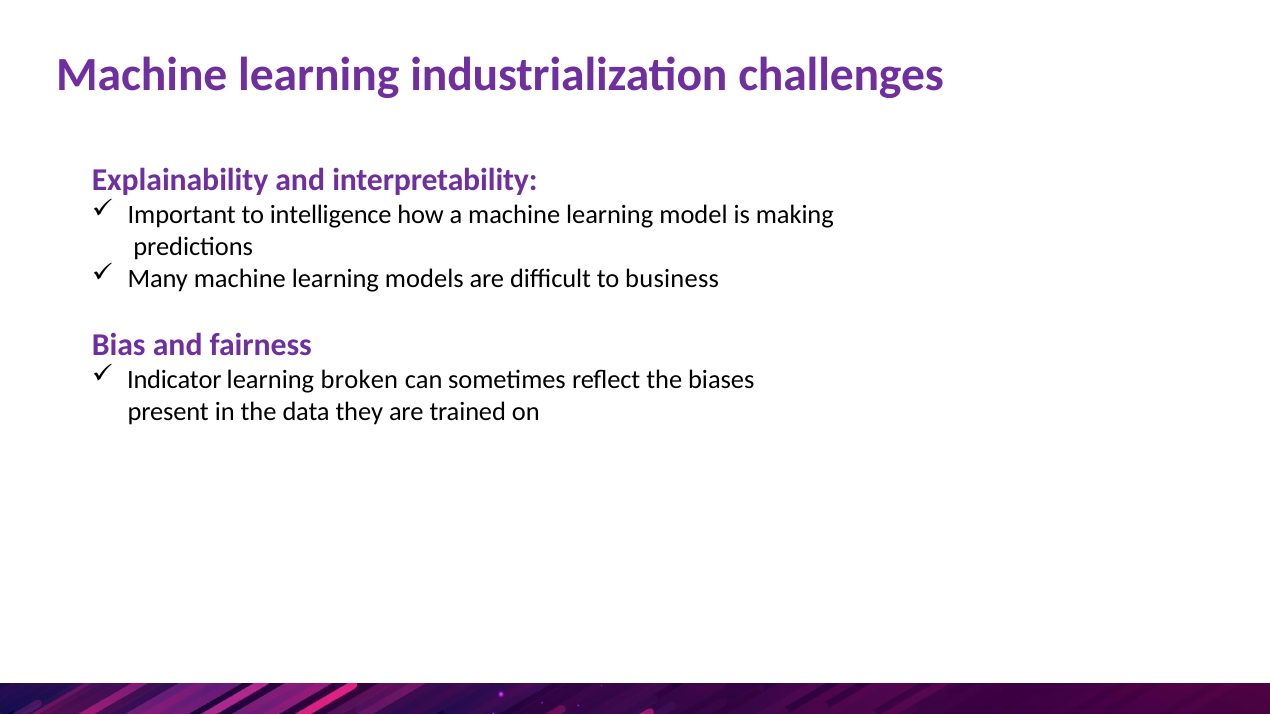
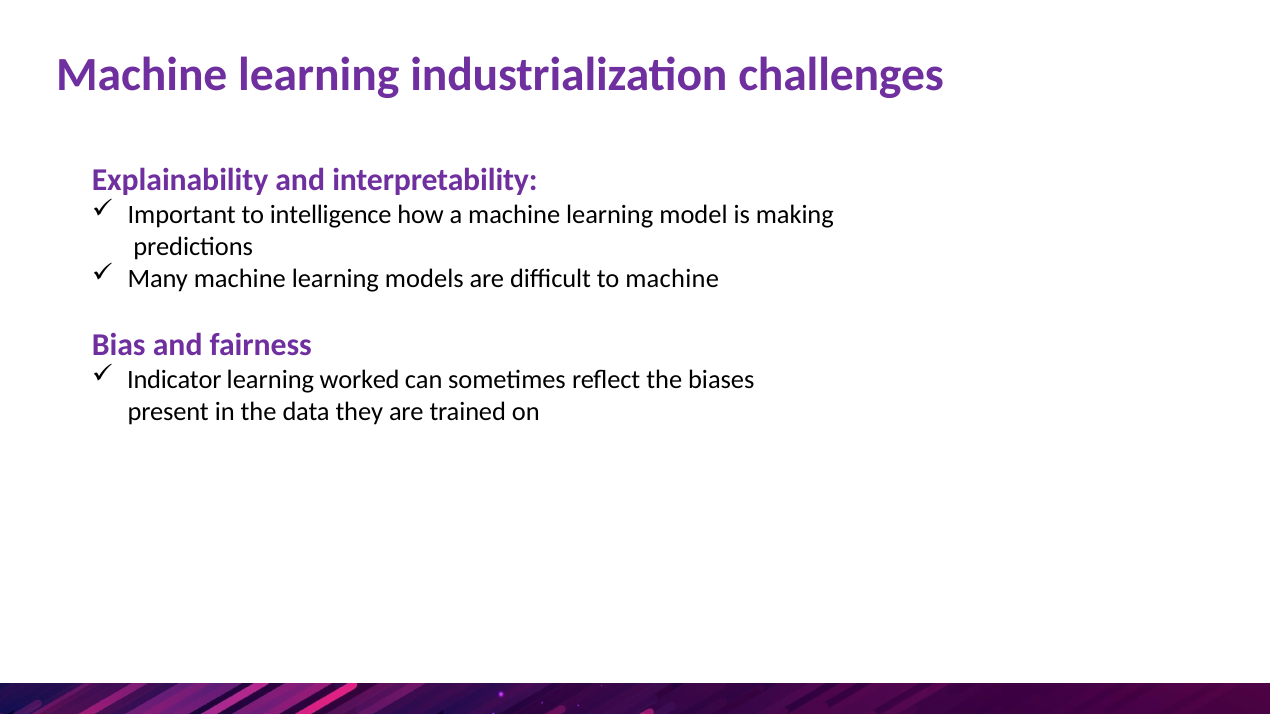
to business: business -> machine
broken: broken -> worked
